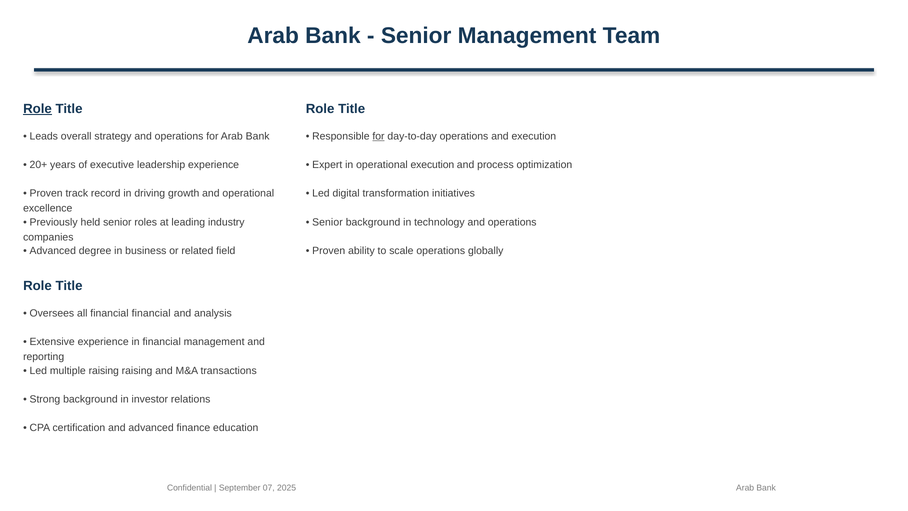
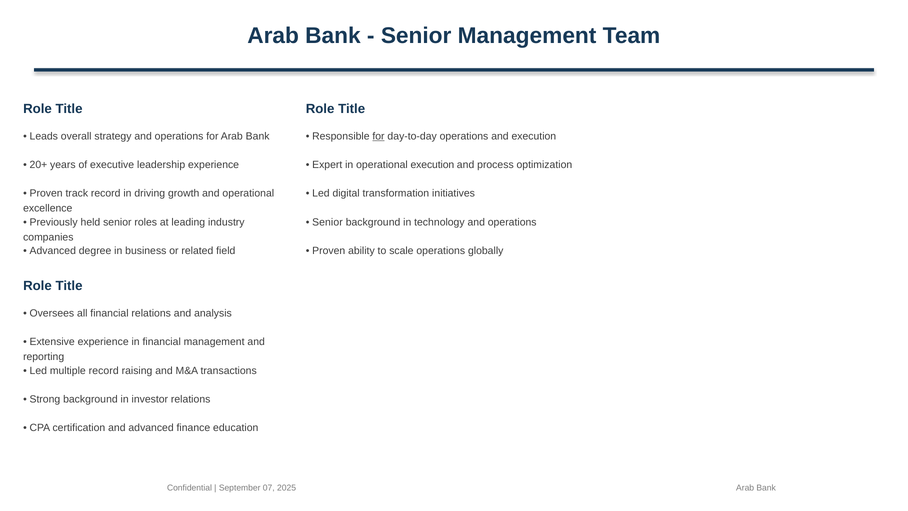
Role at (37, 109) underline: present -> none
financial financial: financial -> relations
multiple raising: raising -> record
